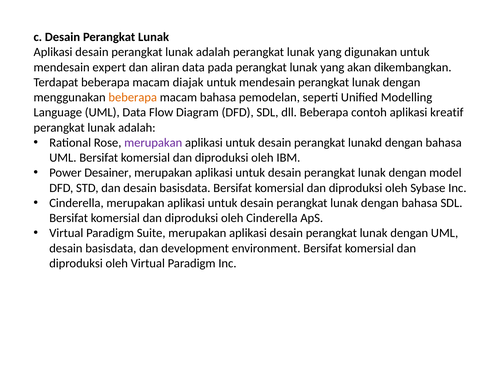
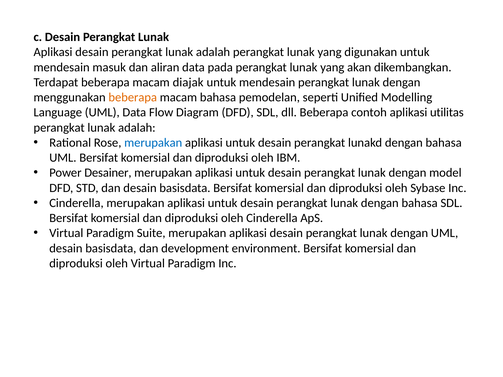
expert: expert -> masuk
kreatif: kreatif -> utilitas
merupakan at (153, 143) colour: purple -> blue
